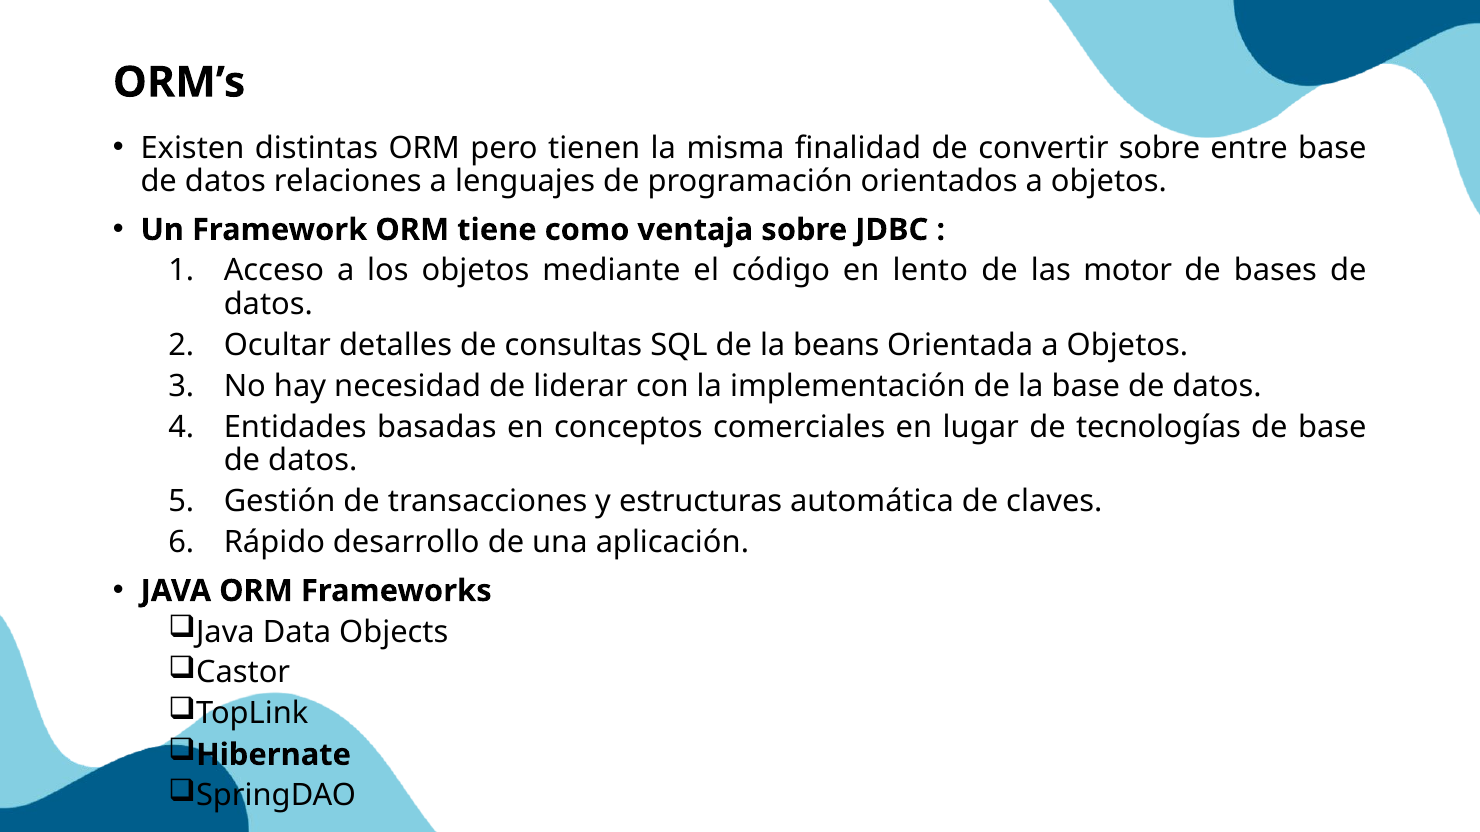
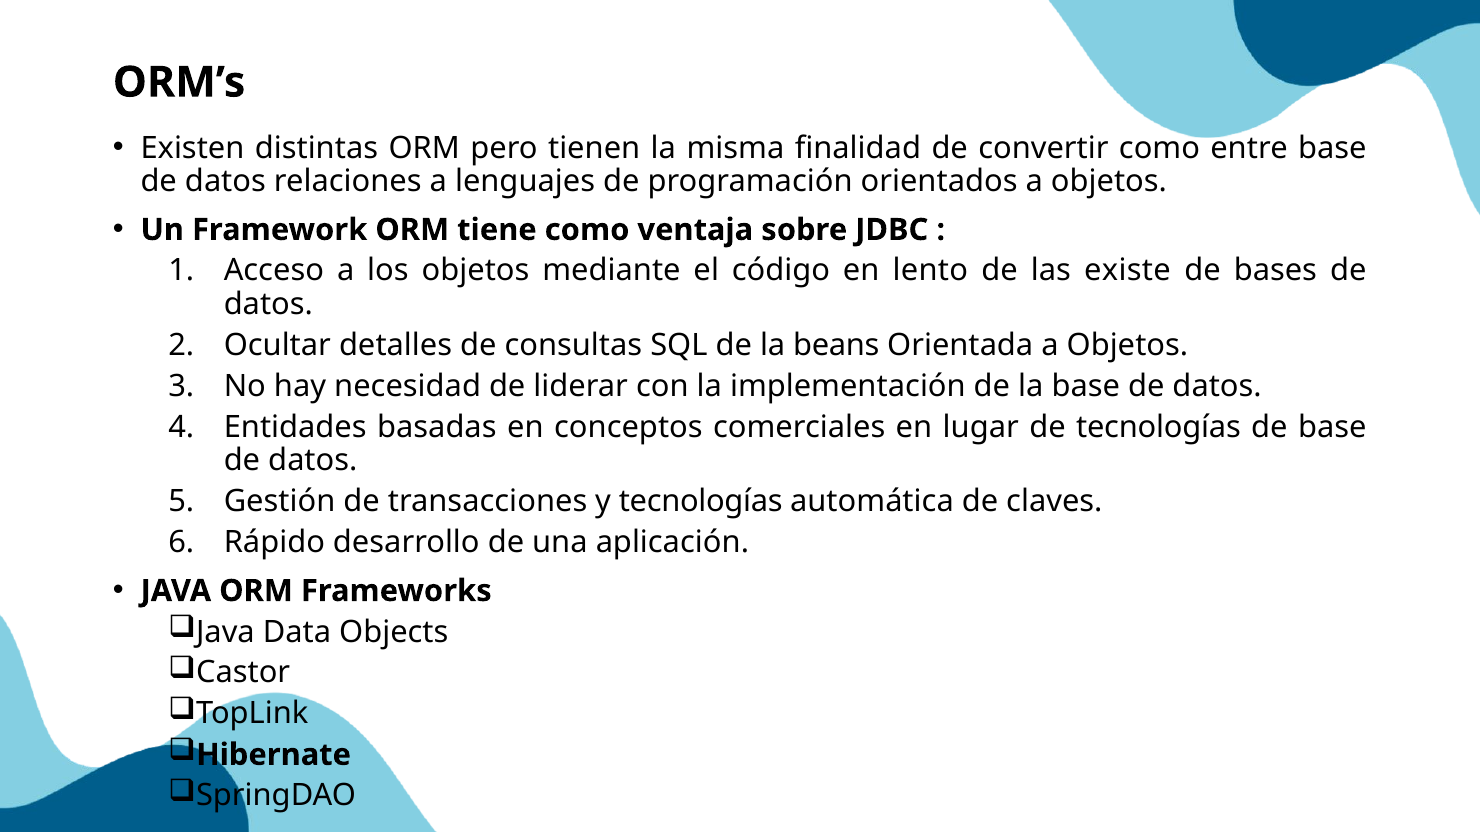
convertir sobre: sobre -> como
motor: motor -> existe
y estructuras: estructuras -> tecnologías
